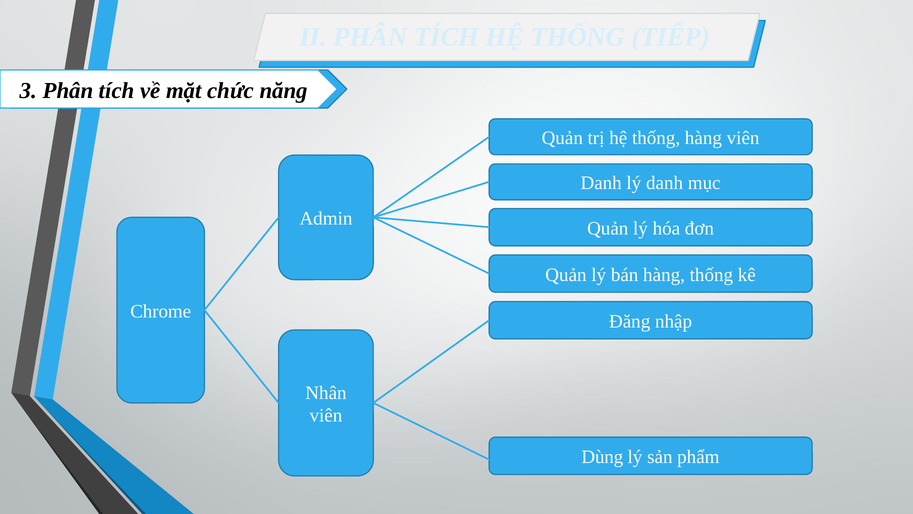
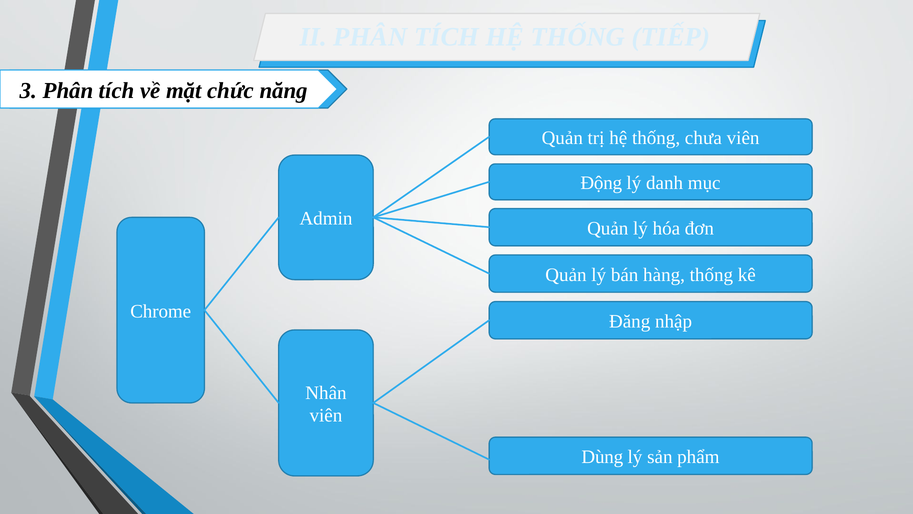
thống hàng: hàng -> chưa
Danh at (601, 183): Danh -> Động
